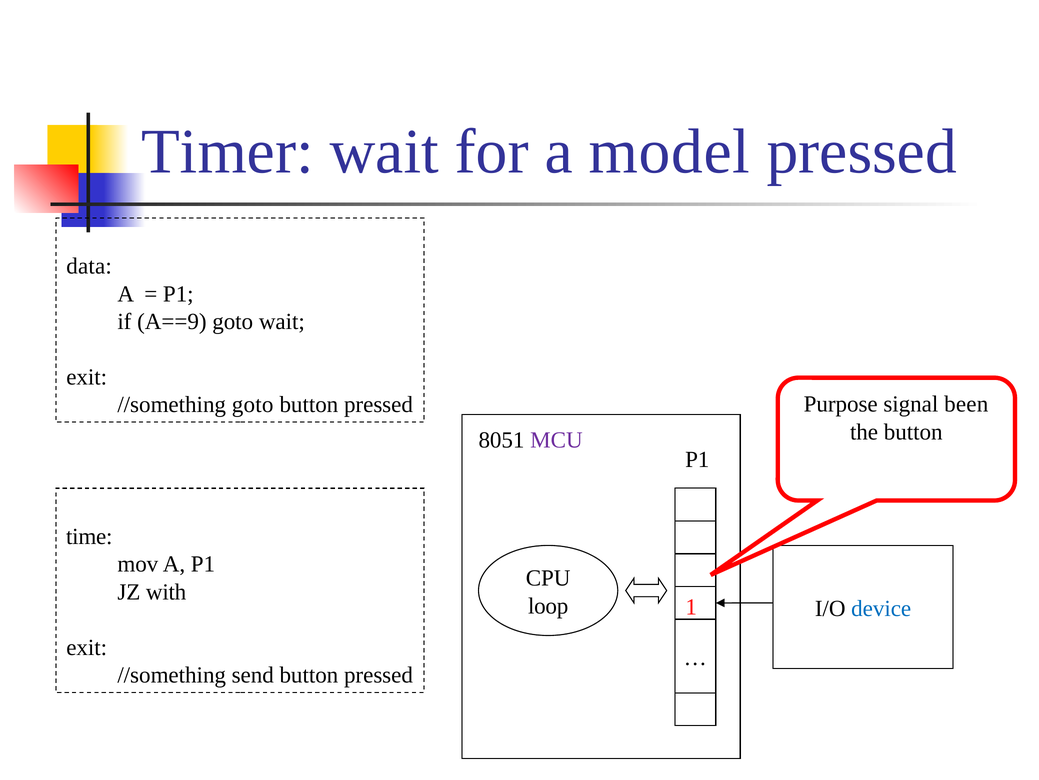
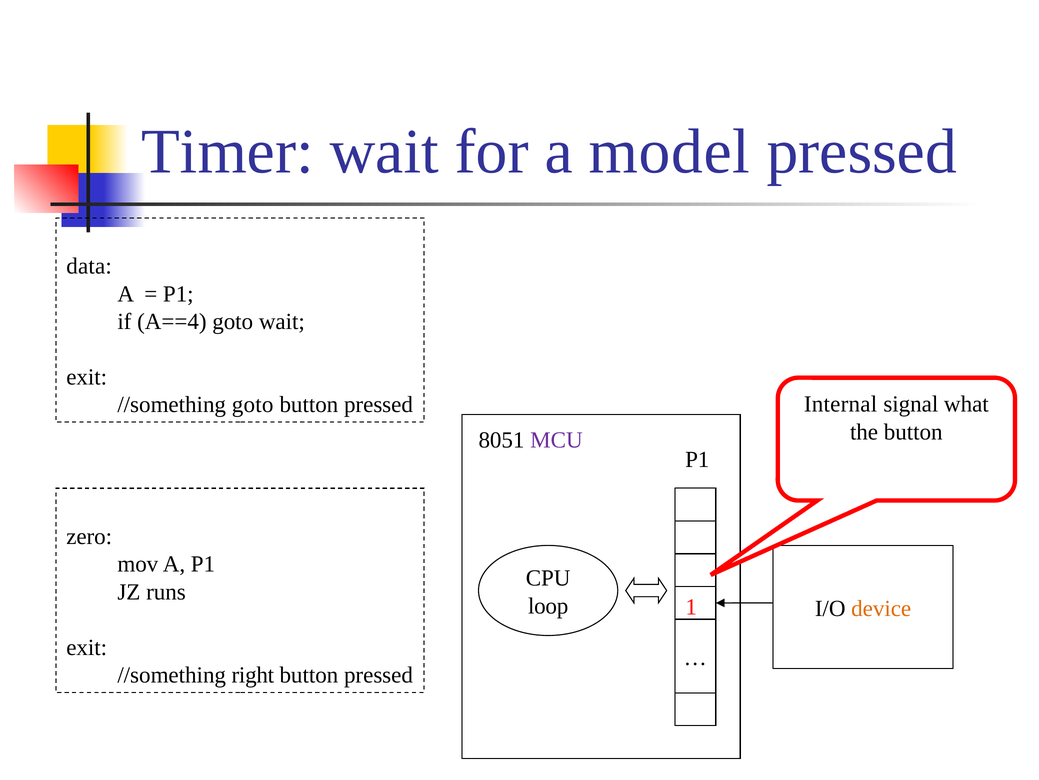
A==9: A==9 -> A==4
Purpose: Purpose -> Internal
been: been -> what
time: time -> zero
with: with -> runs
device colour: blue -> orange
send: send -> right
